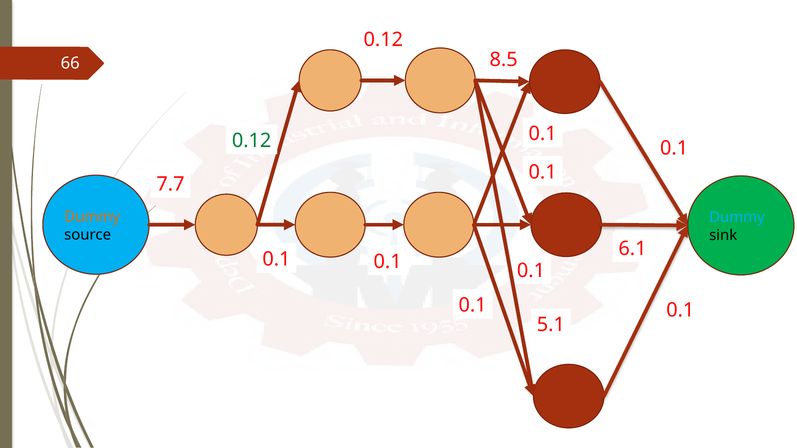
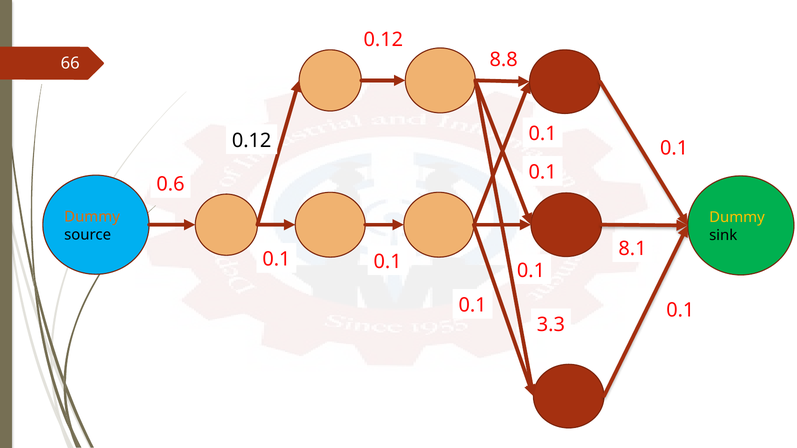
8.5: 8.5 -> 8.8
0.12 at (252, 141) colour: green -> black
7.7: 7.7 -> 0.6
Dummy at (737, 218) colour: light blue -> yellow
6.1: 6.1 -> 8.1
5.1: 5.1 -> 3.3
